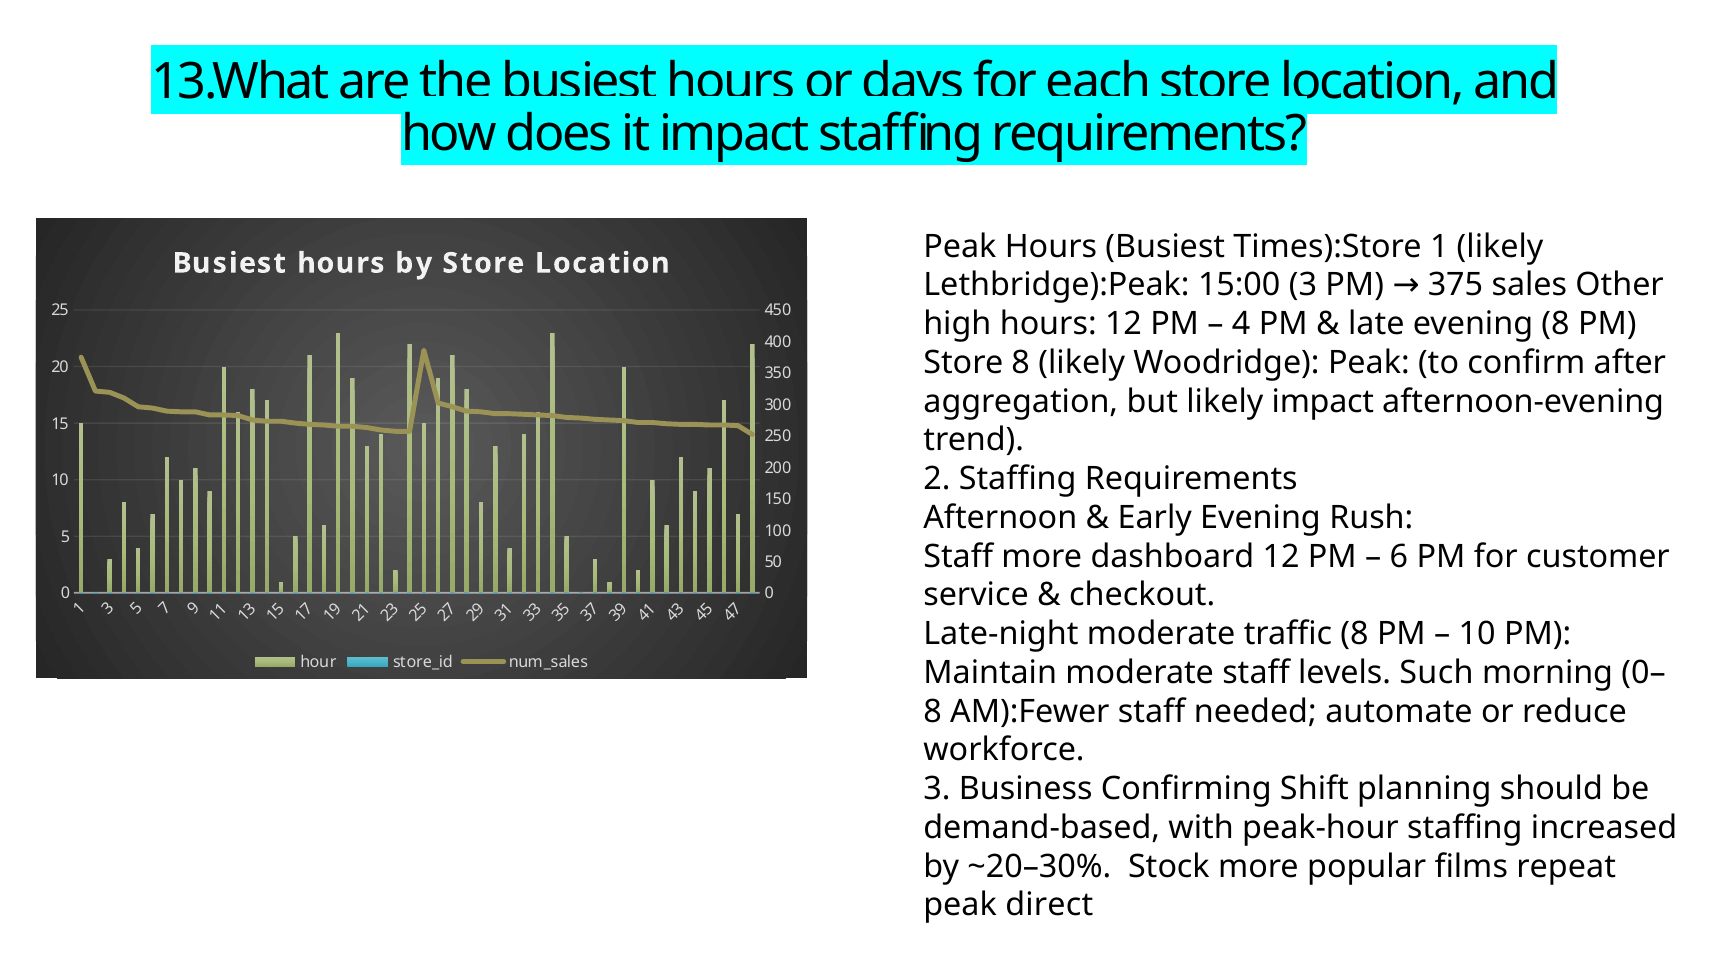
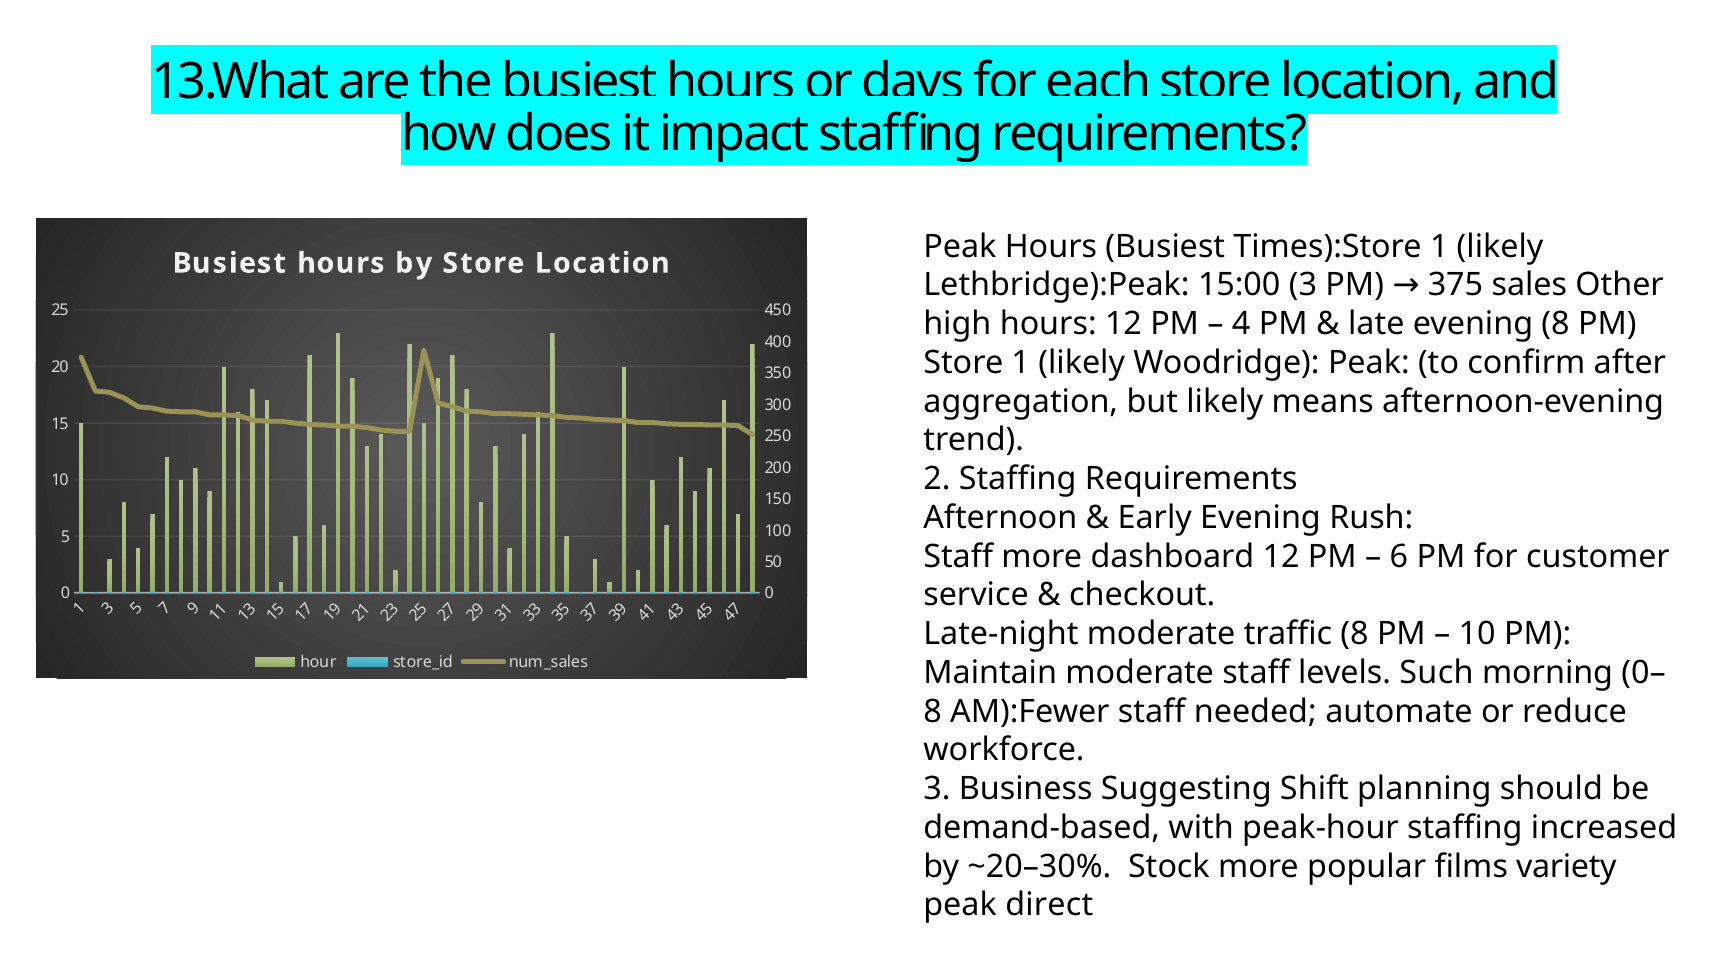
Store 8: 8 -> 1
likely impact: impact -> means
Confirming: Confirming -> Suggesting
repeat: repeat -> variety
